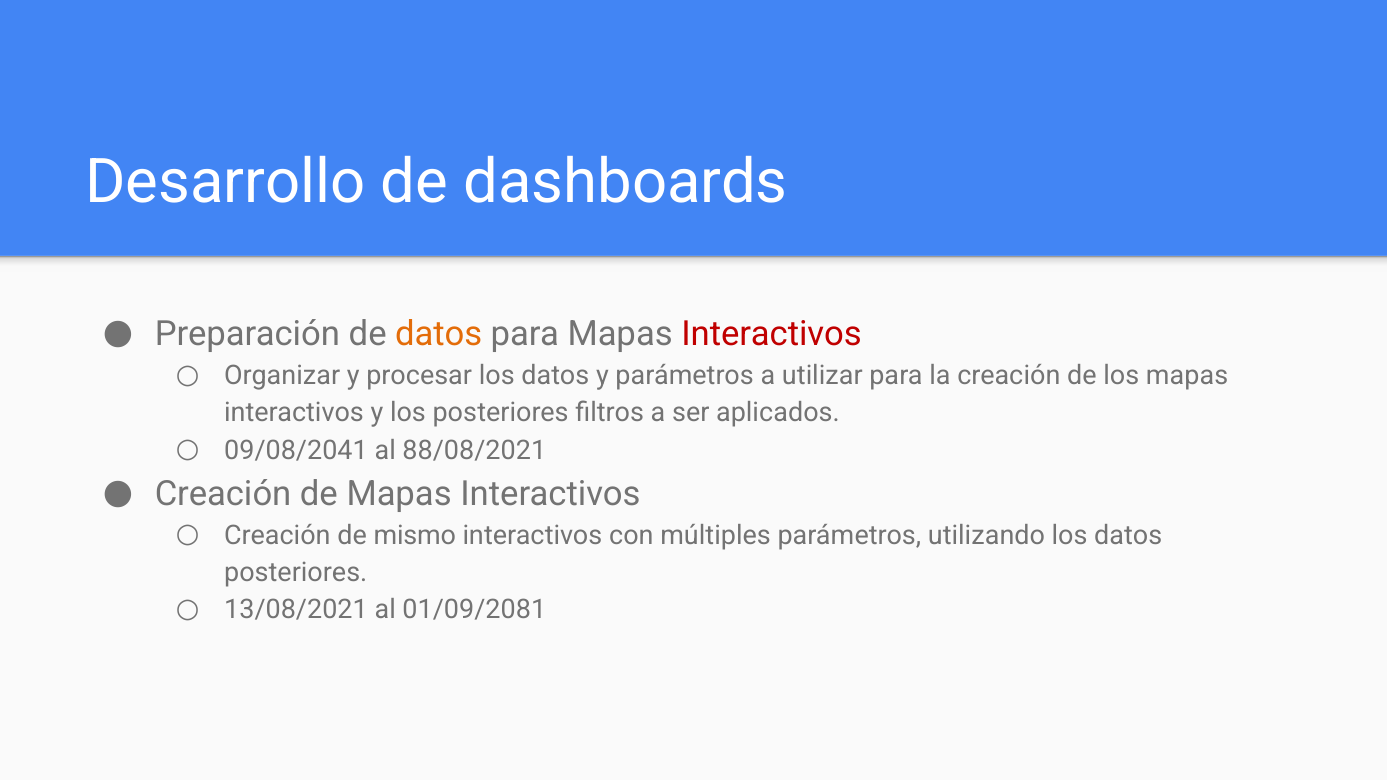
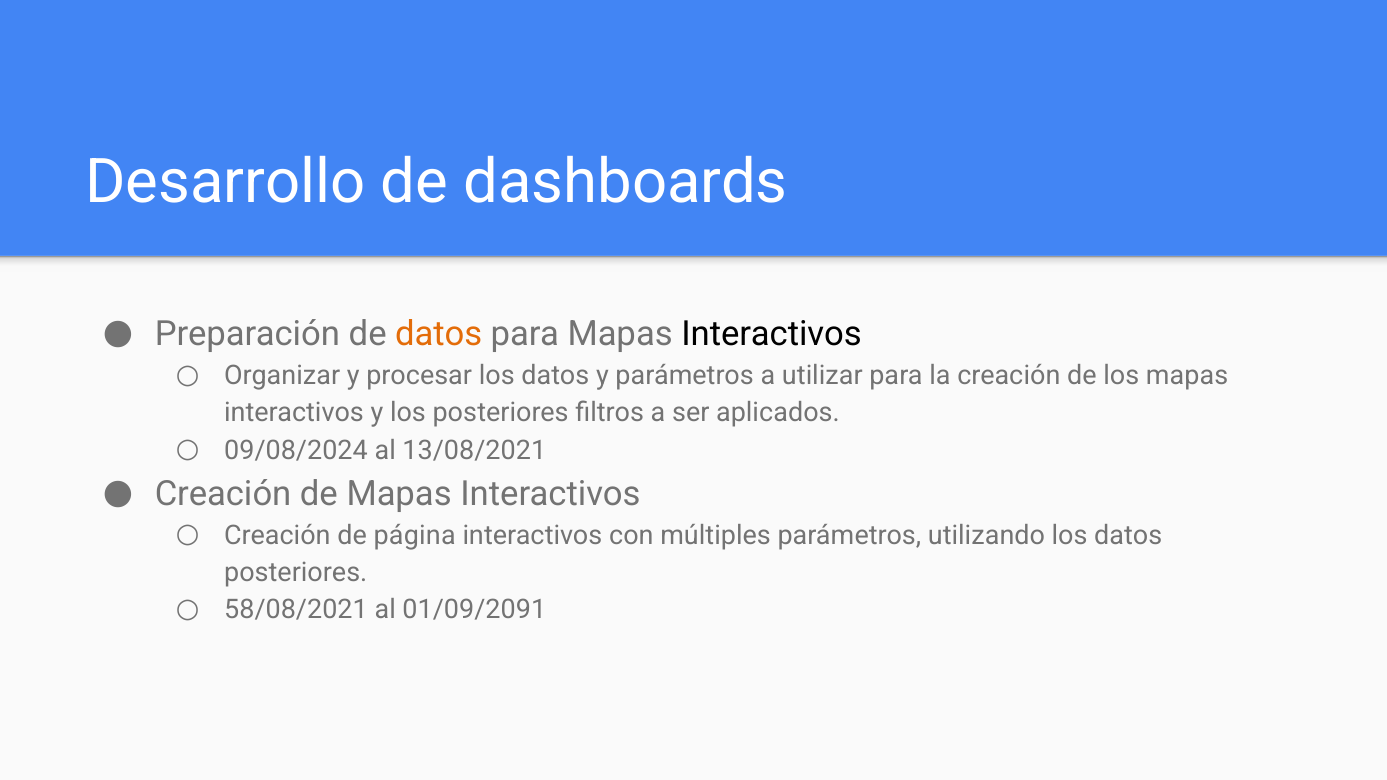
Interactivos at (772, 334) colour: red -> black
09/08/2041: 09/08/2041 -> 09/08/2024
88/08/2021: 88/08/2021 -> 13/08/2021
mismo: mismo -> página
13/08/2021: 13/08/2021 -> 58/08/2021
01/09/2081: 01/09/2081 -> 01/09/2091
